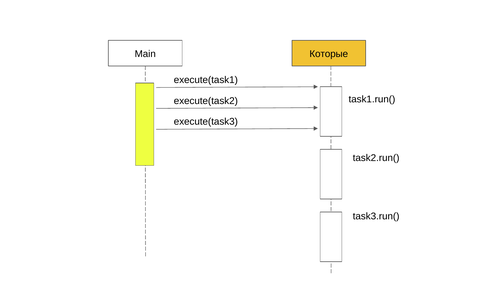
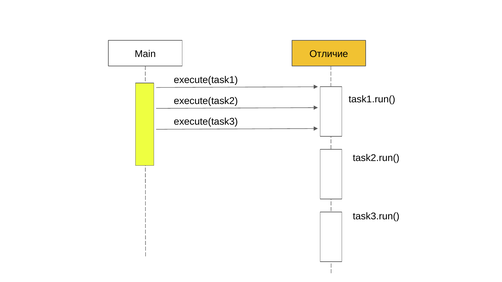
Которые: Которые -> Отличие
